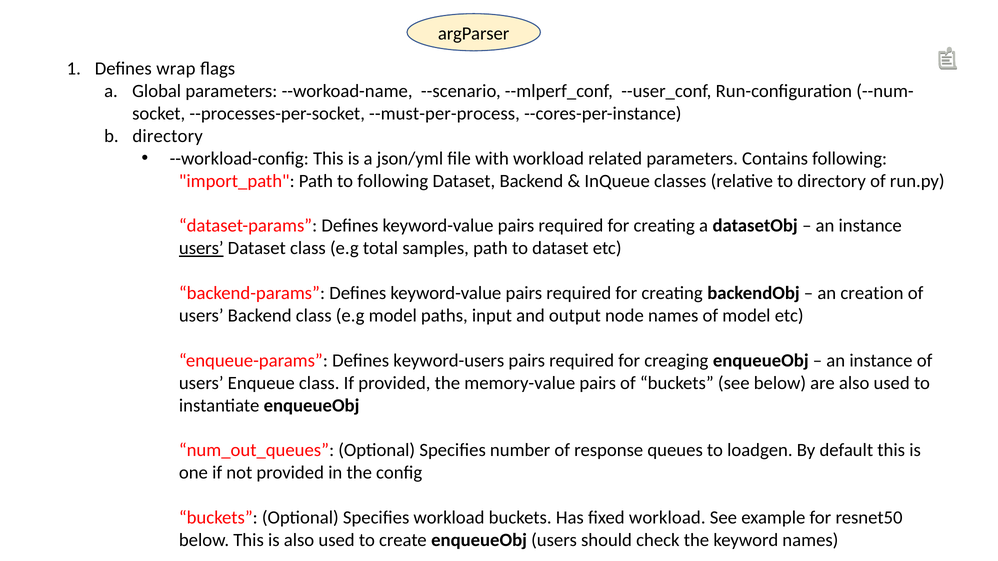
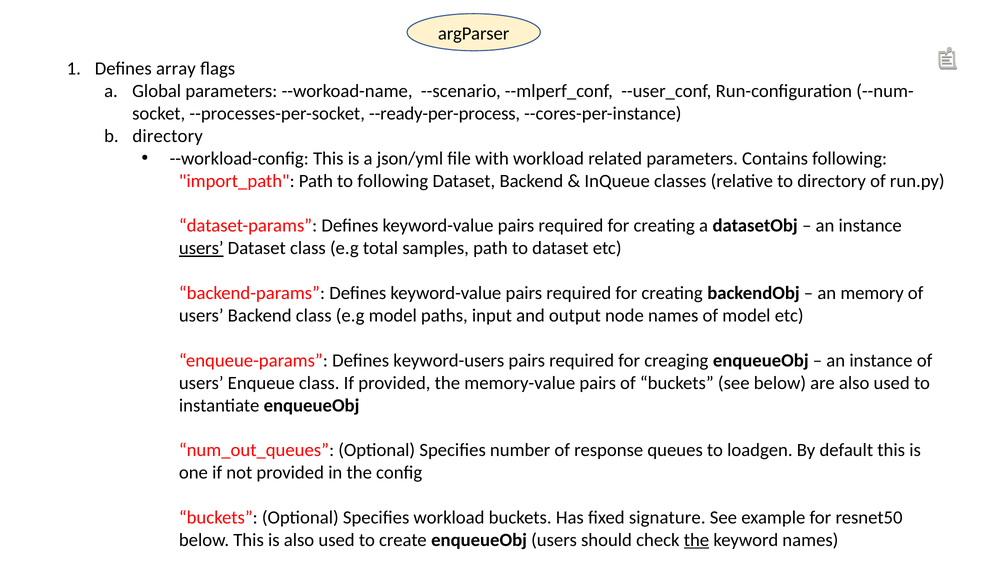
wrap: wrap -> array
--must-per-process: --must-per-process -> --ready-per-process
creation: creation -> memory
fixed workload: workload -> signature
the at (696, 540) underline: none -> present
